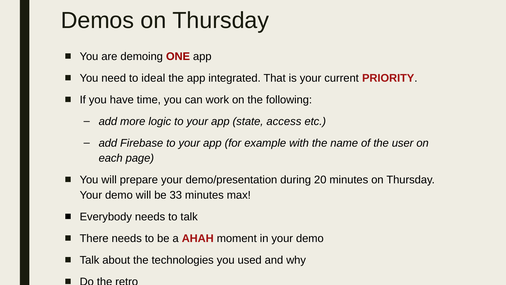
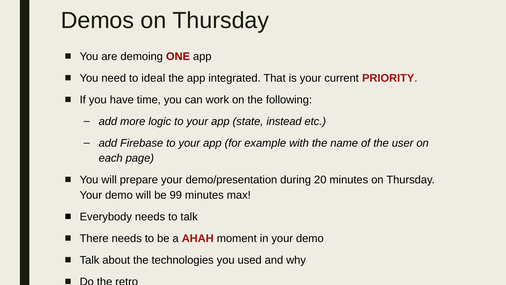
access: access -> instead
33: 33 -> 99
